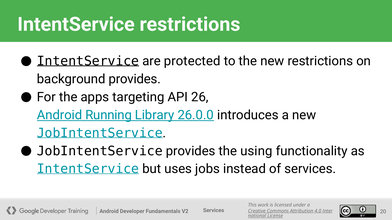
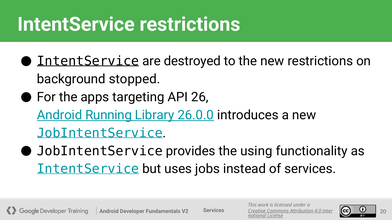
protected: protected -> destroyed
background provides: provides -> stopped
